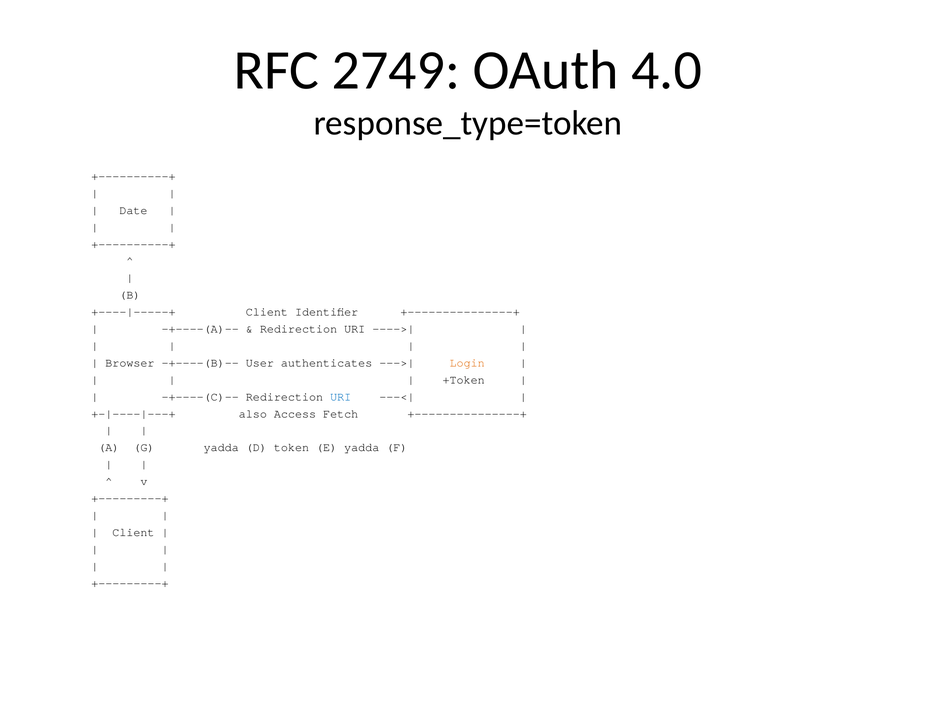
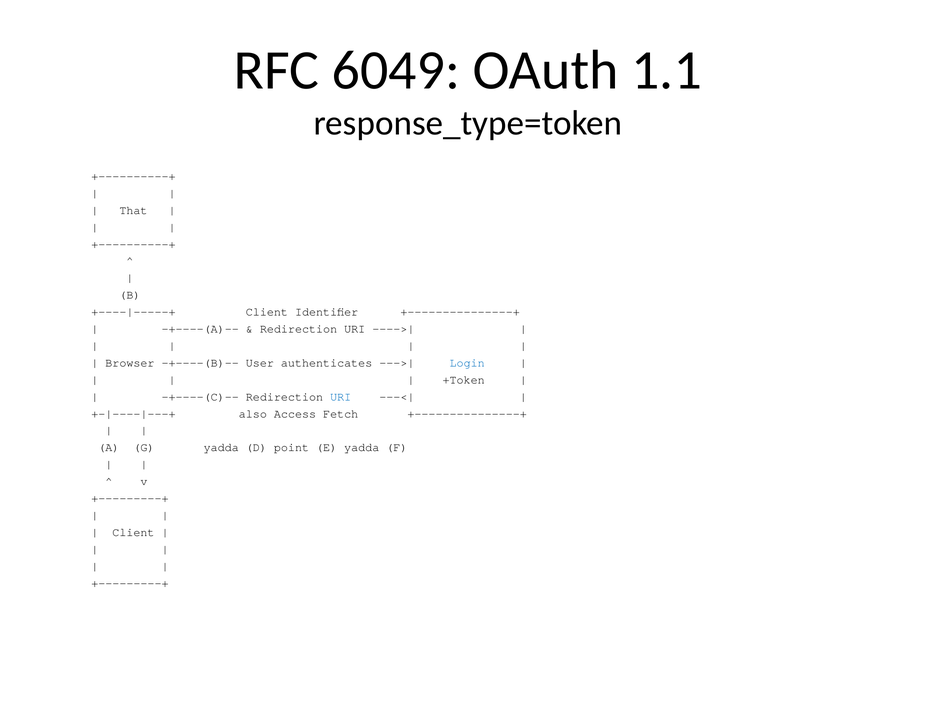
2749: 2749 -> 6049
4.0: 4.0 -> 1.1
Date: Date -> That
Login colour: orange -> blue
token: token -> point
